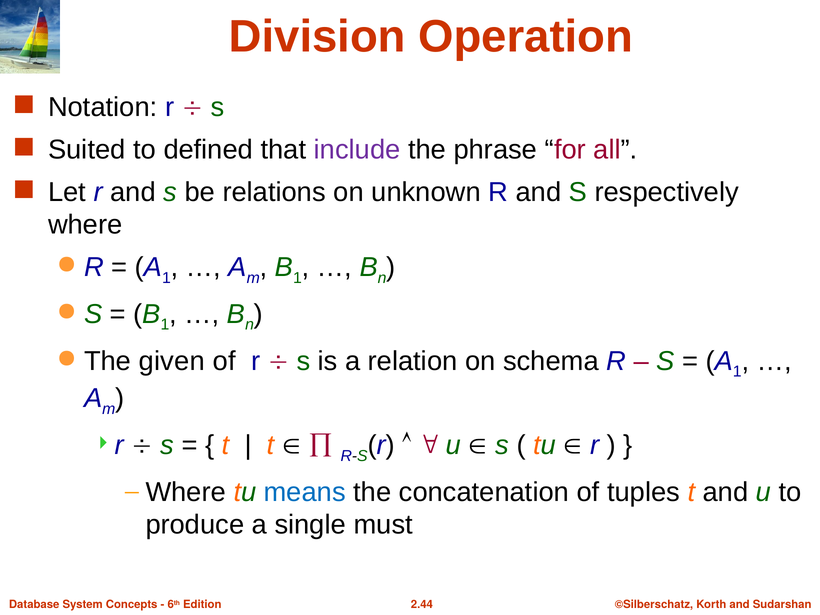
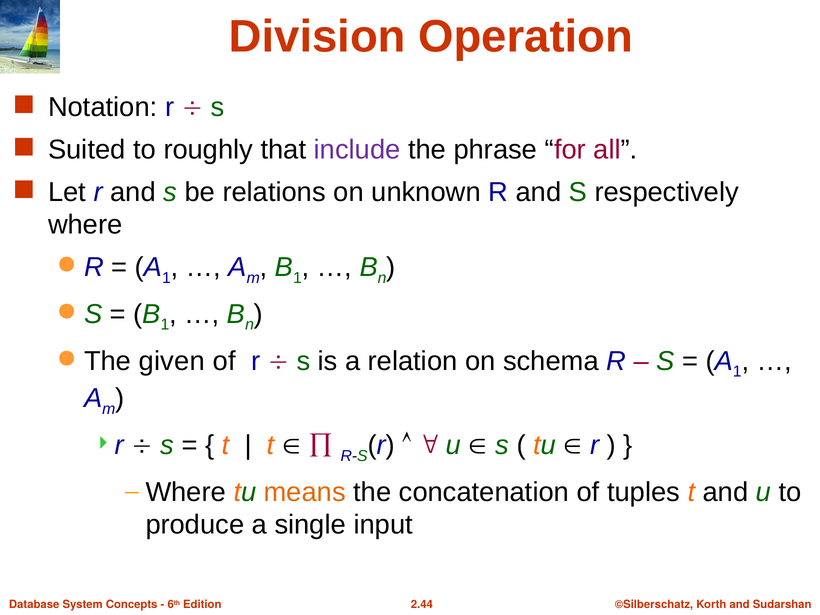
defined: defined -> roughly
means colour: blue -> orange
must: must -> input
